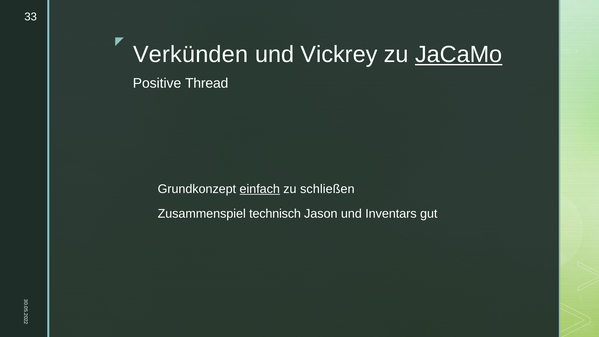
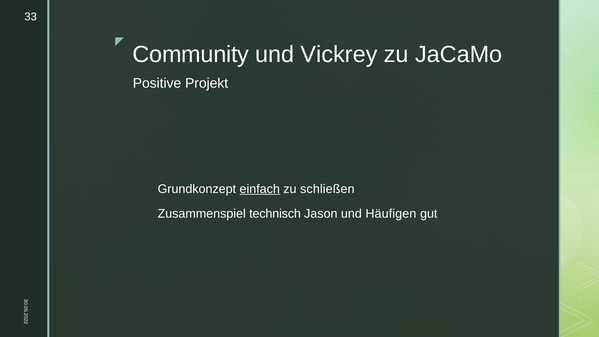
Verkünden: Verkünden -> Community
JaCaMo underline: present -> none
Thread: Thread -> Projekt
Inventars: Inventars -> Häufigen
